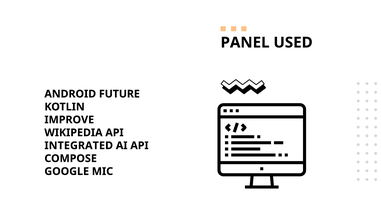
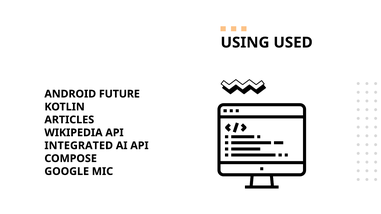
PANEL: PANEL -> USING
IMPROVE: IMPROVE -> ARTICLES
